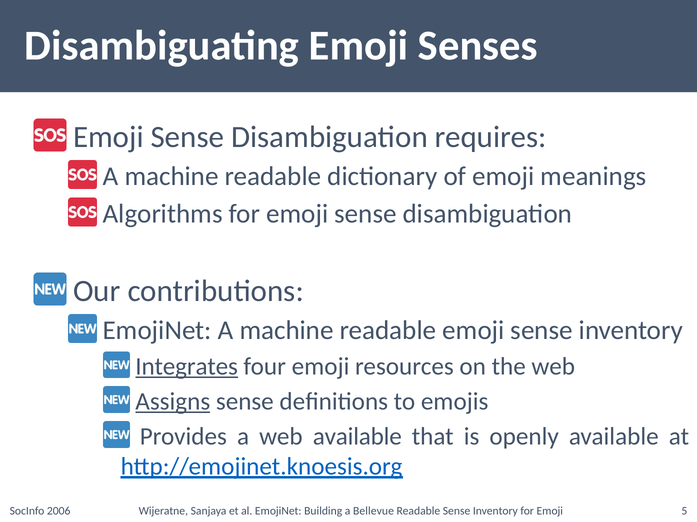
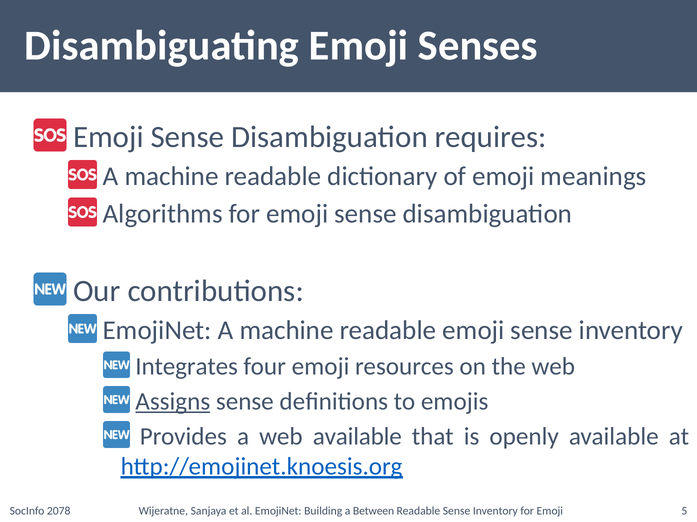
Integrates underline: present -> none
2006: 2006 -> 2078
Bellevue: Bellevue -> Between
